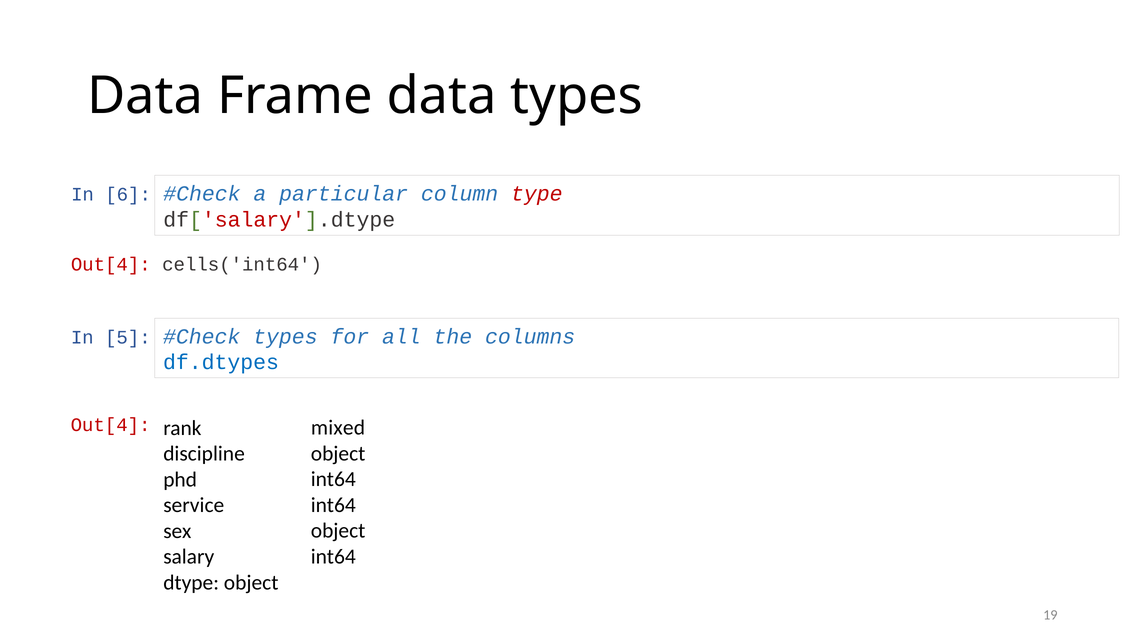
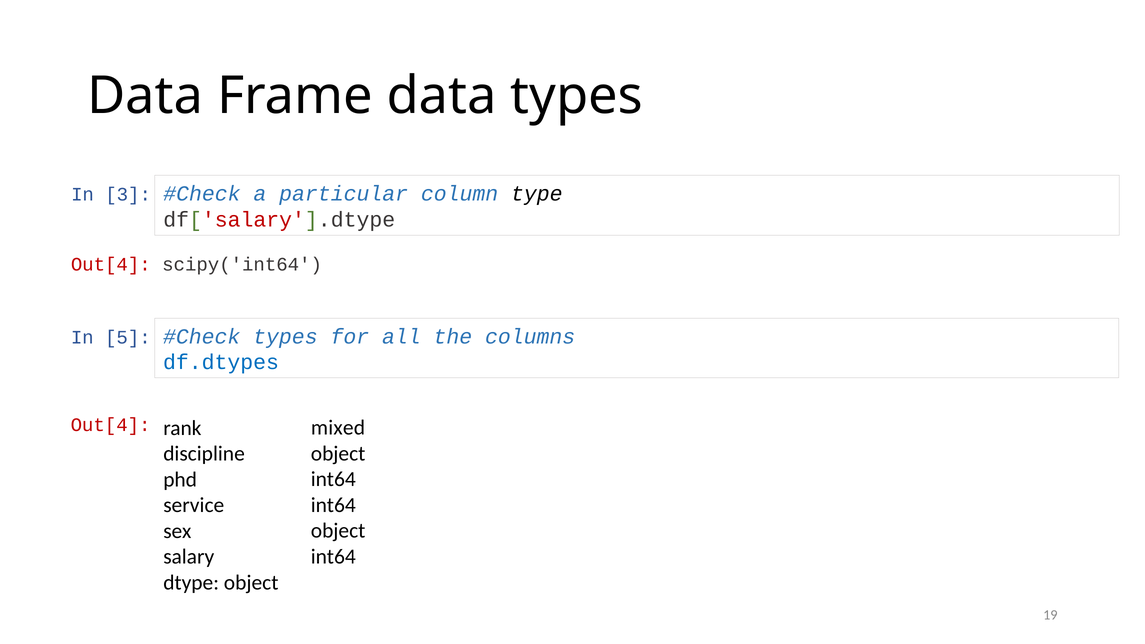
type colour: red -> black
6: 6 -> 3
cells('int64: cells('int64 -> scipy('int64
